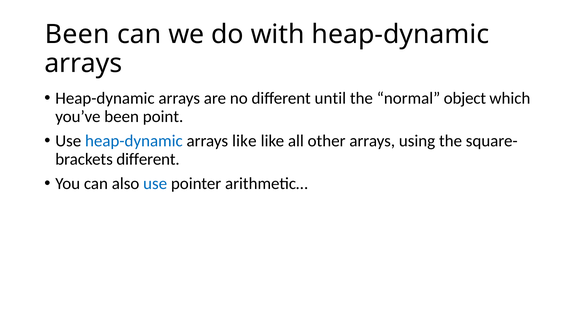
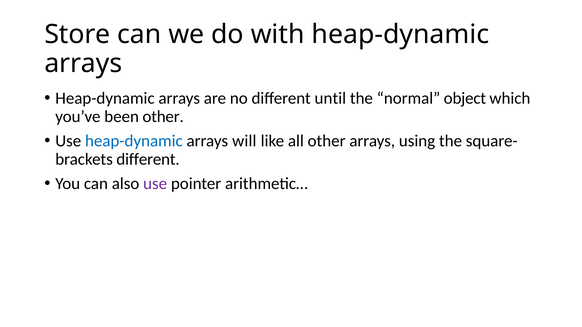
Been at (77, 34): Been -> Store
been point: point -> other
arrays like: like -> will
use at (155, 184) colour: blue -> purple
